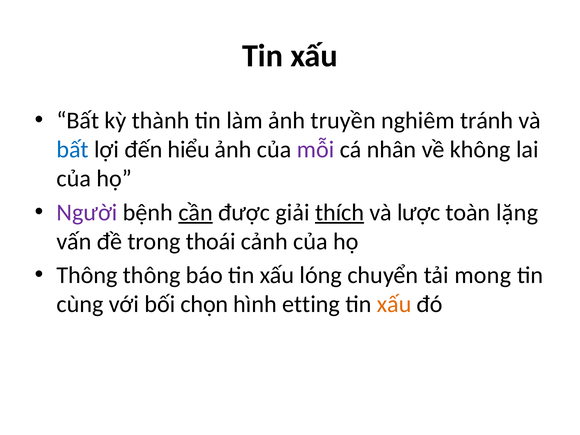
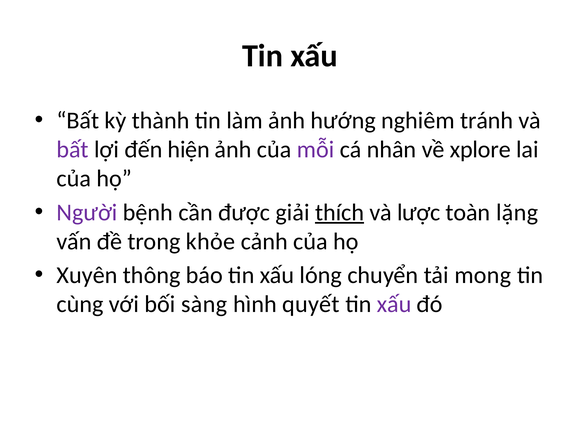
truyền: truyền -> hướng
bất at (73, 150) colour: blue -> purple
hiểu: hiểu -> hiện
không: không -> xplore
cần underline: present -> none
thoái: thoái -> khỏe
Thông at (87, 275): Thông -> Xuyên
chọn: chọn -> sàng
etting: etting -> quyết
xấu at (394, 304) colour: orange -> purple
